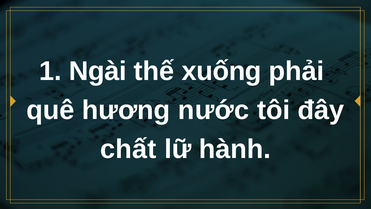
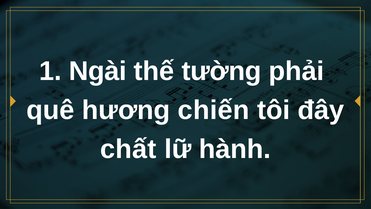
xuống: xuống -> tường
nước: nước -> chiến
